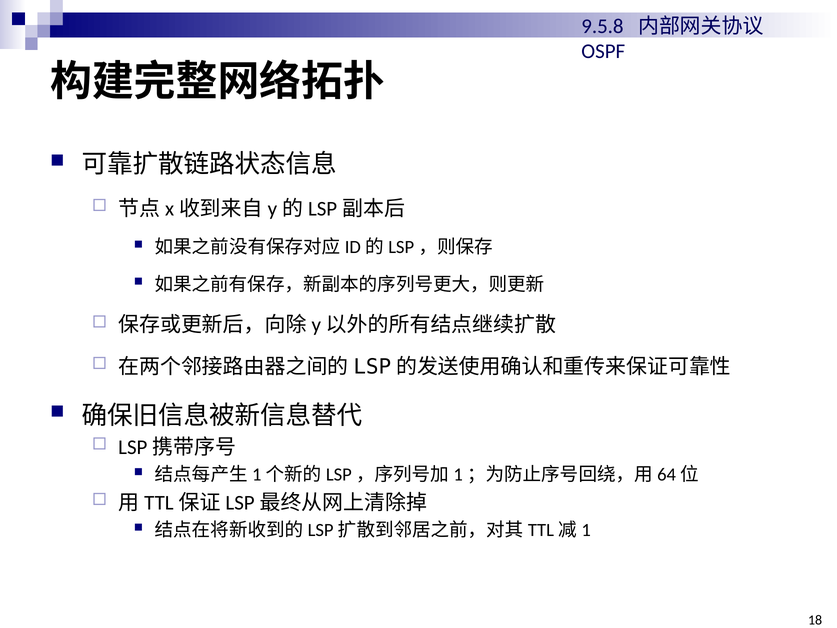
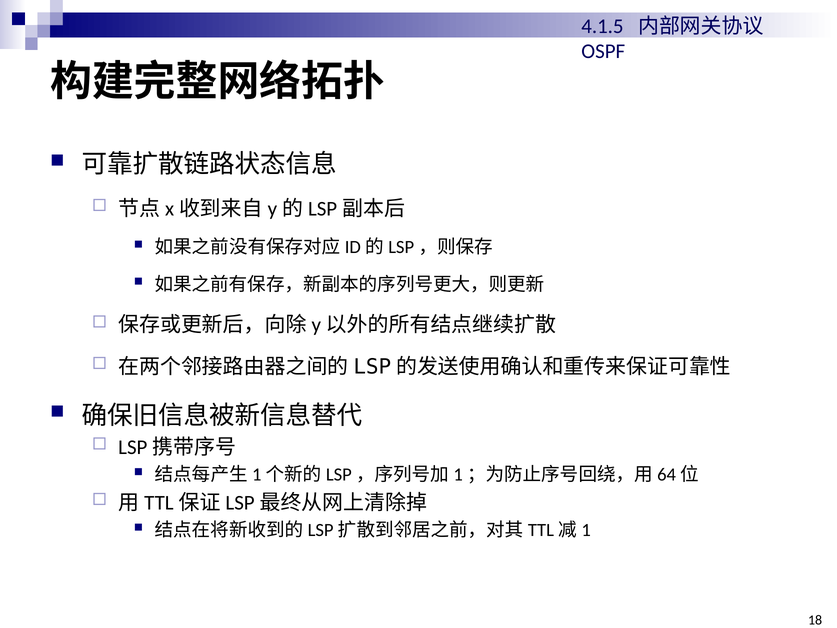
9.5.8: 9.5.8 -> 4.1.5
